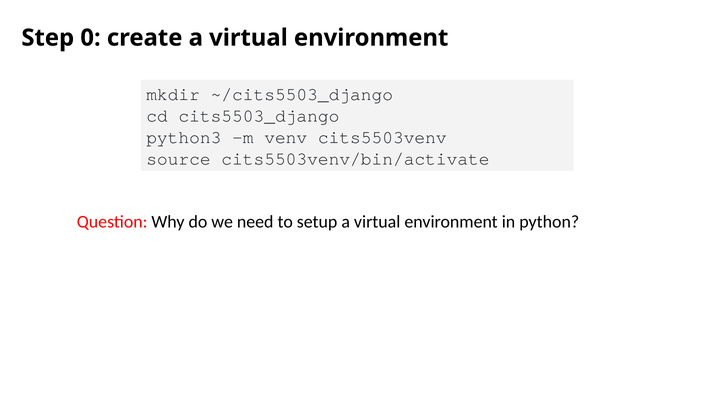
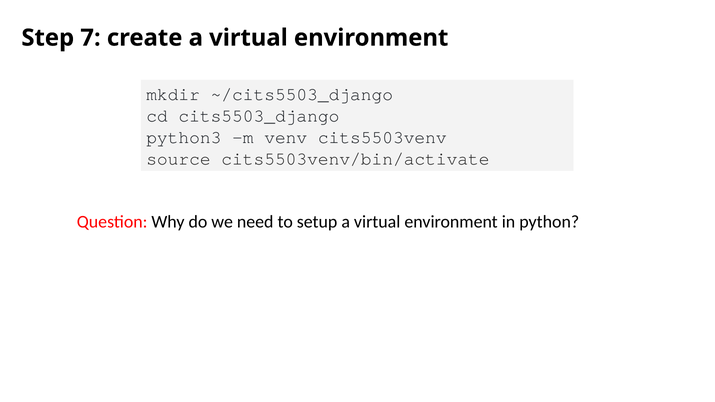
0: 0 -> 7
